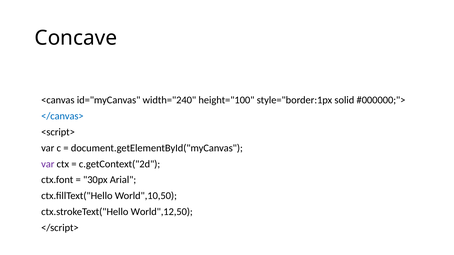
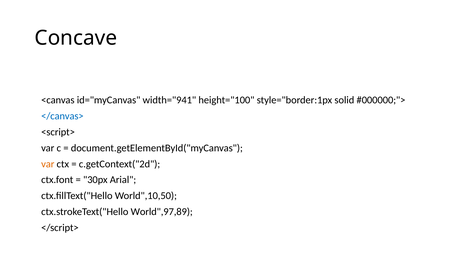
width="240: width="240 -> width="941
var at (48, 164) colour: purple -> orange
World",12,50: World",12,50 -> World",97,89
